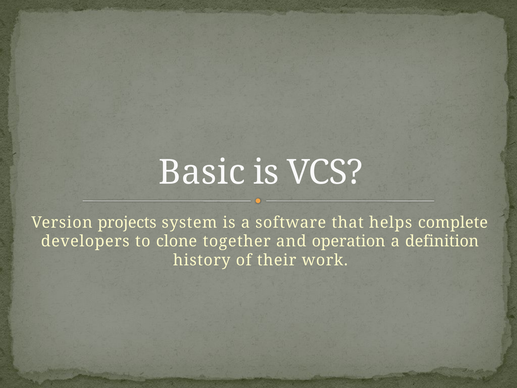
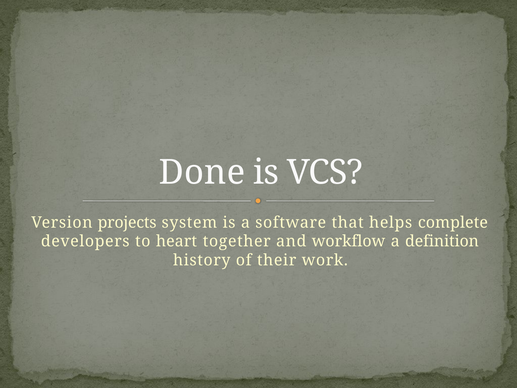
Basic: Basic -> Done
clone: clone -> heart
operation: operation -> workflow
